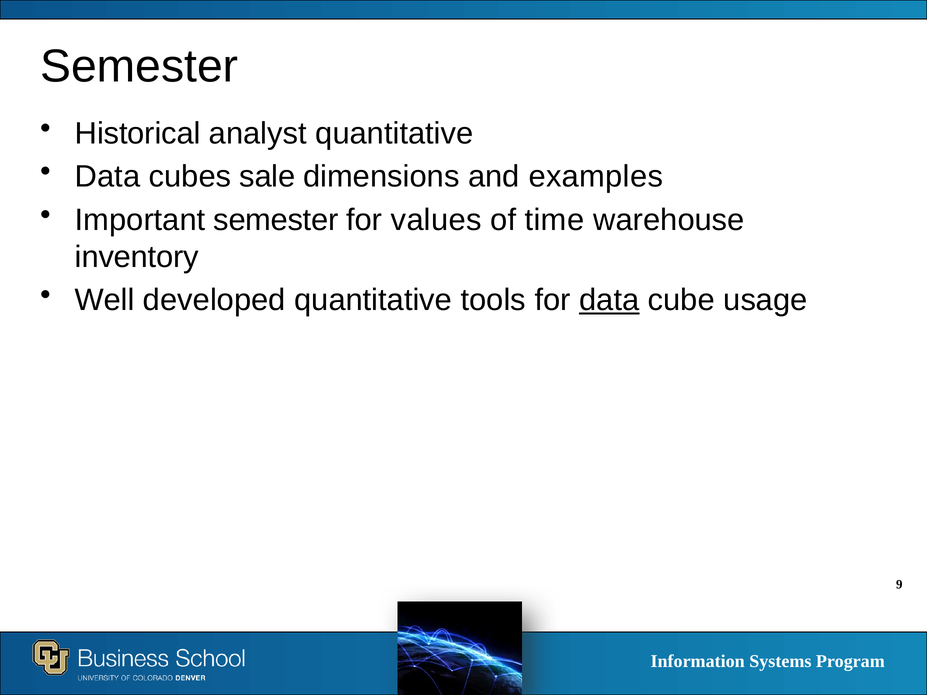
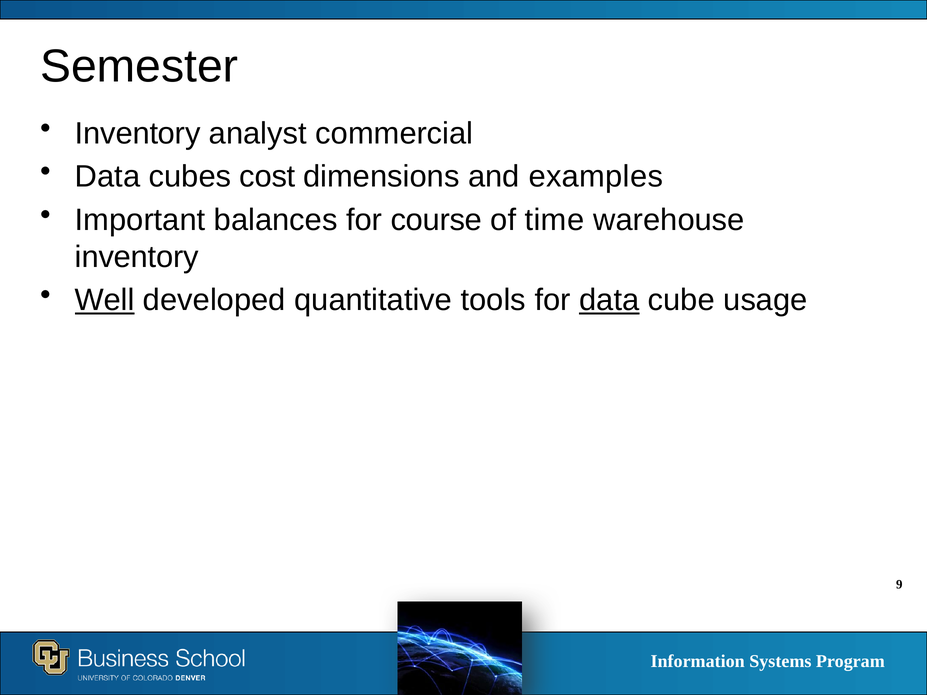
Historical at (138, 133): Historical -> Inventory
analyst quantitative: quantitative -> commercial
sale: sale -> cost
Important semester: semester -> balances
values: values -> course
Well underline: none -> present
